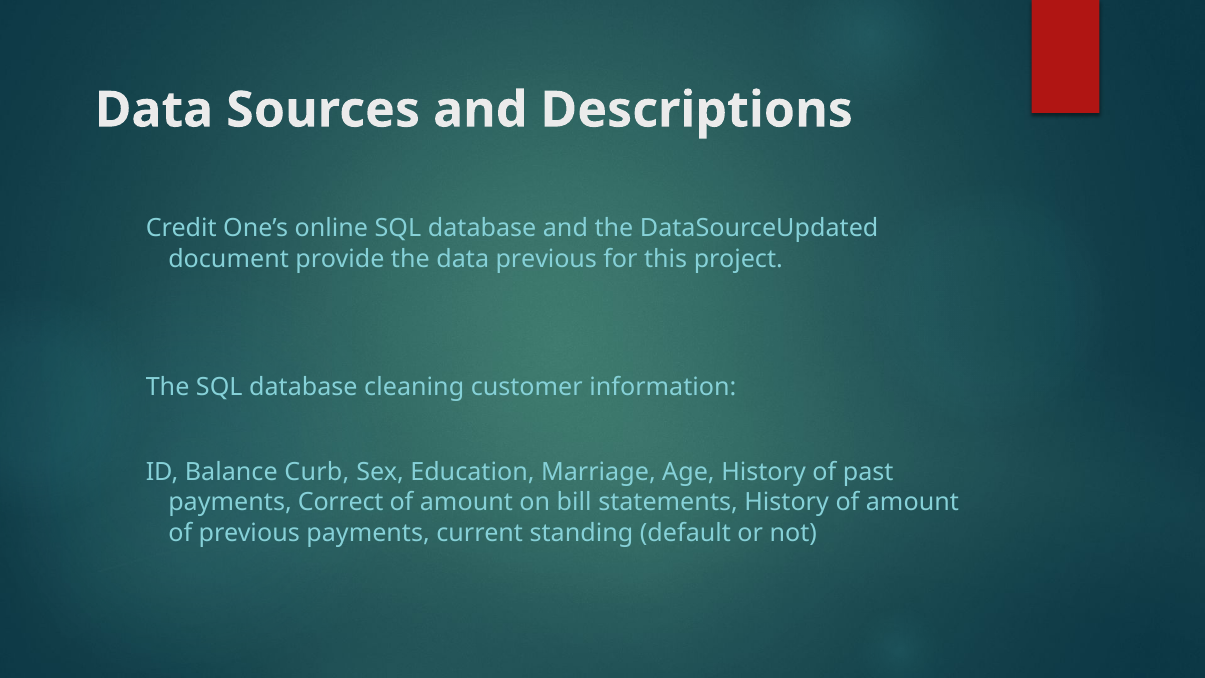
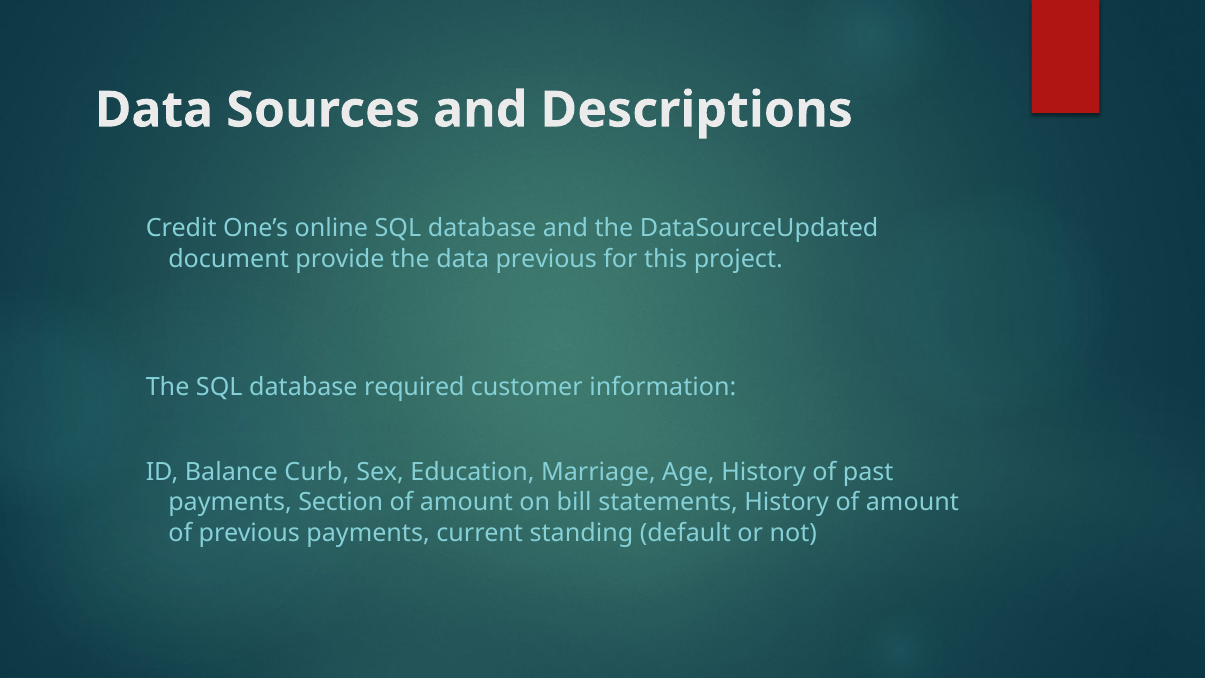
cleaning: cleaning -> required
Correct: Correct -> Section
